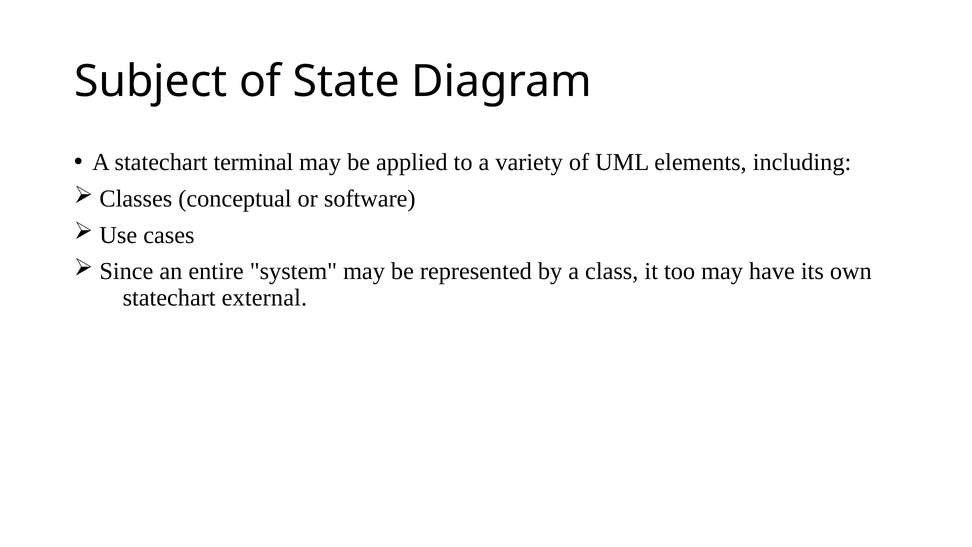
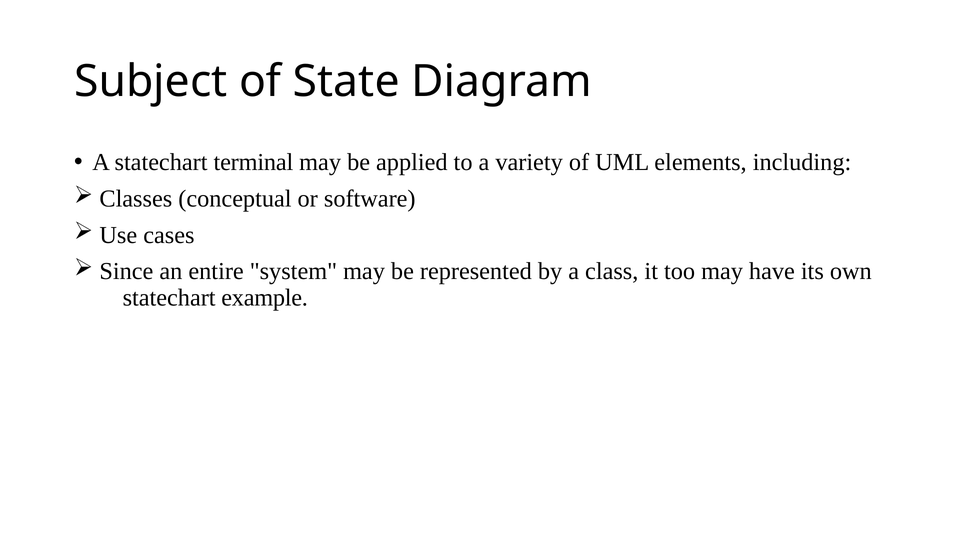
external: external -> example
